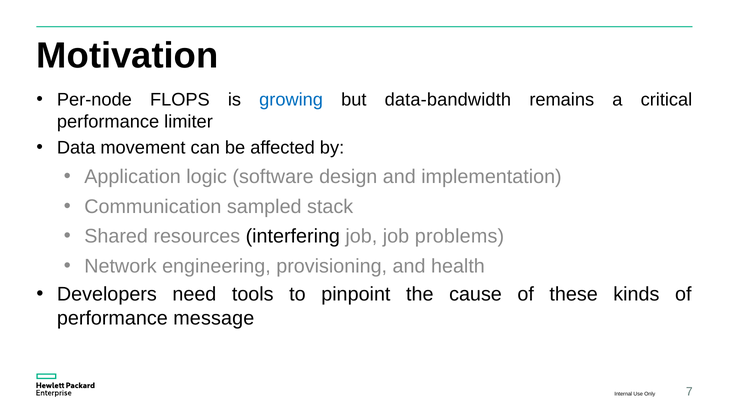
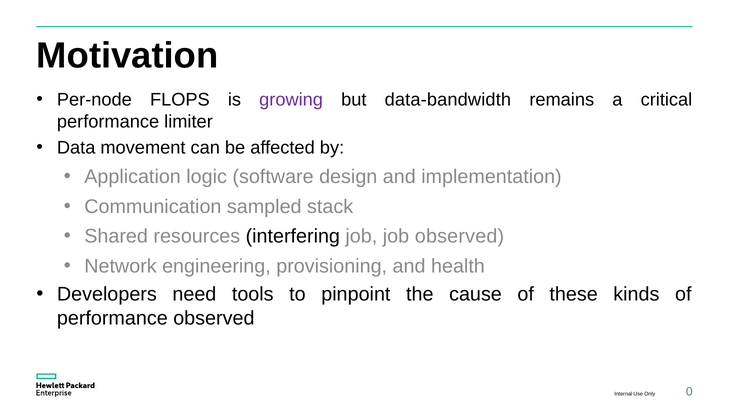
growing colour: blue -> purple
job problems: problems -> observed
performance message: message -> observed
7: 7 -> 0
